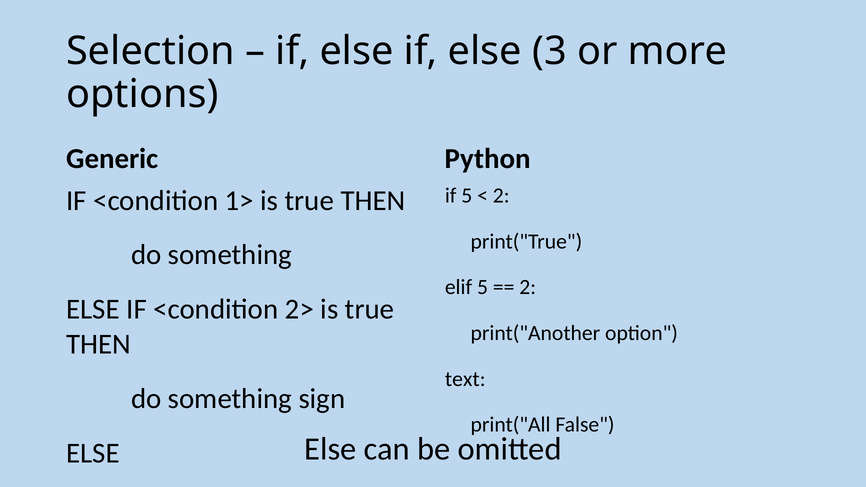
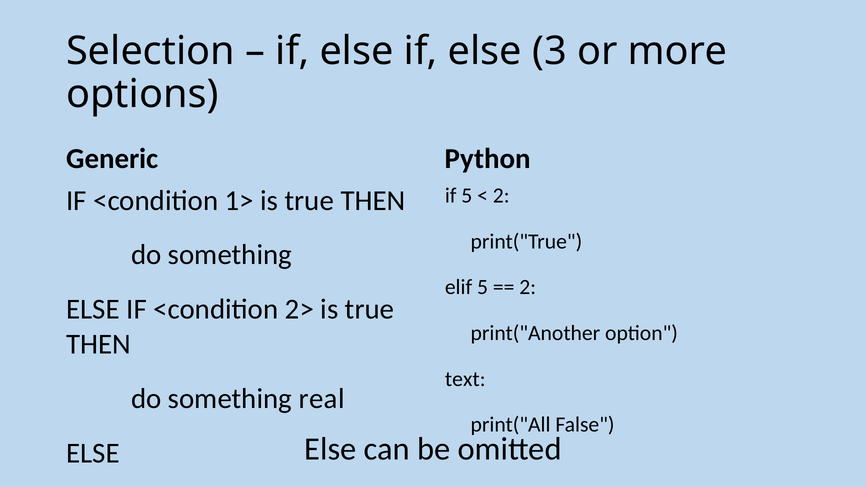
sign: sign -> real
